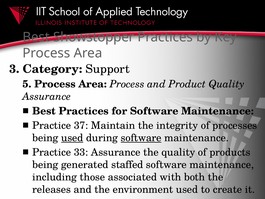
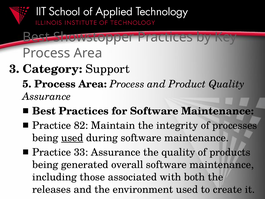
37: 37 -> 82
software at (141, 138) underline: present -> none
staffed: staffed -> overall
